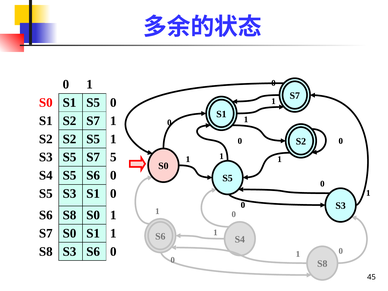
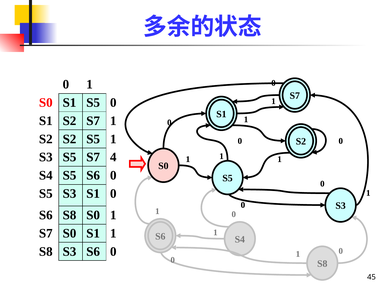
5: 5 -> 4
